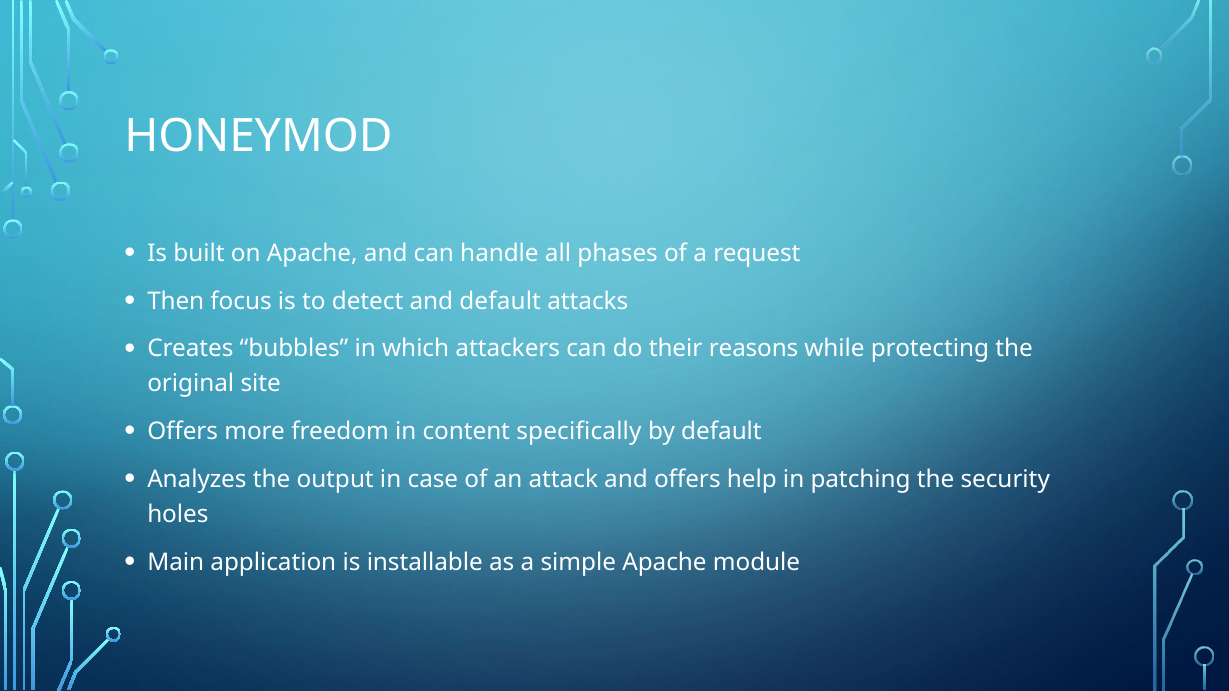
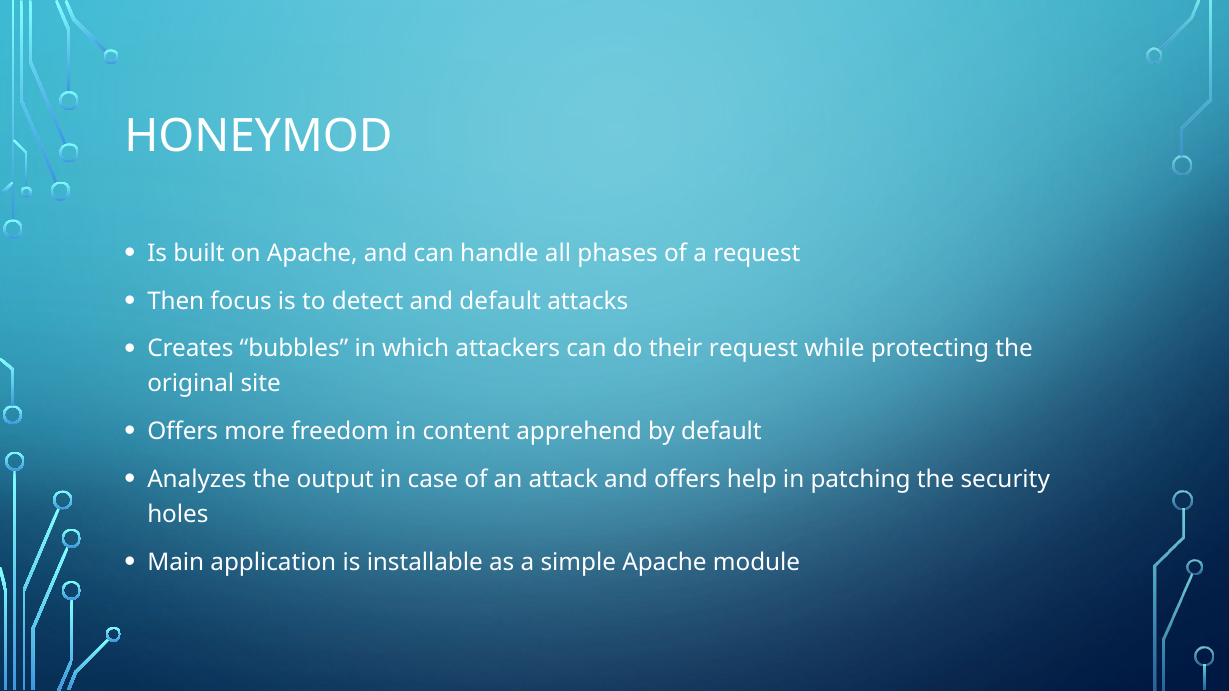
their reasons: reasons -> request
specifically: specifically -> apprehend
